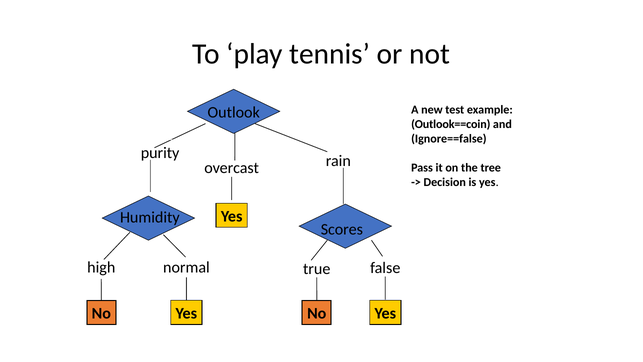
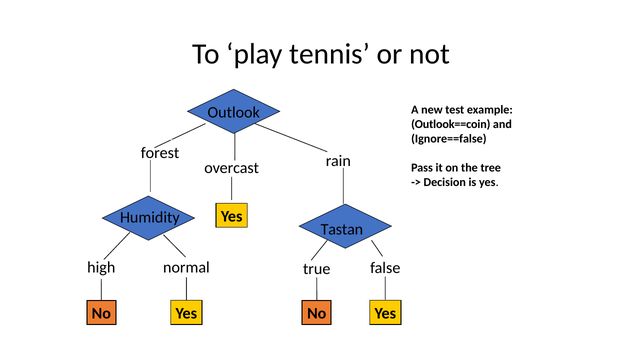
purity: purity -> forest
Scores: Scores -> Tastan
